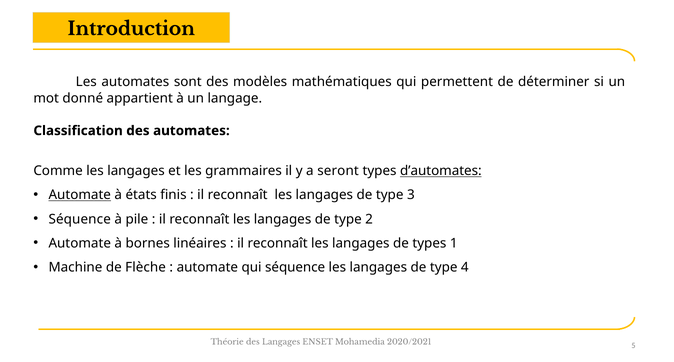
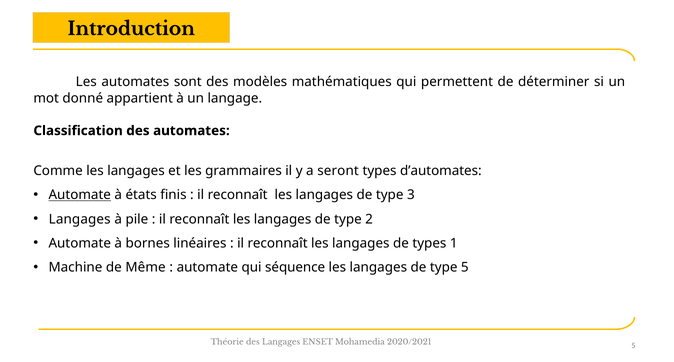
d’automates underline: present -> none
Séquence at (80, 220): Séquence -> Langages
Flèche: Flèche -> Même
type 4: 4 -> 5
